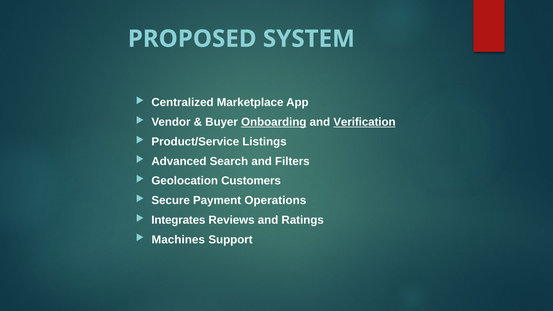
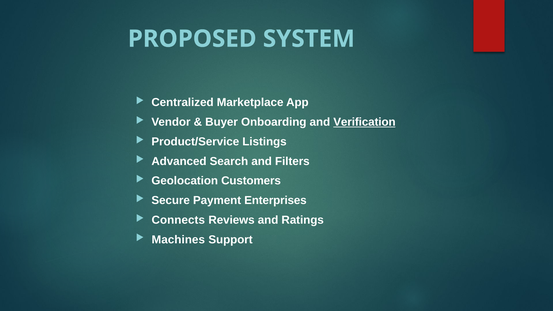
Onboarding underline: present -> none
Operations: Operations -> Enterprises
Integrates: Integrates -> Connects
